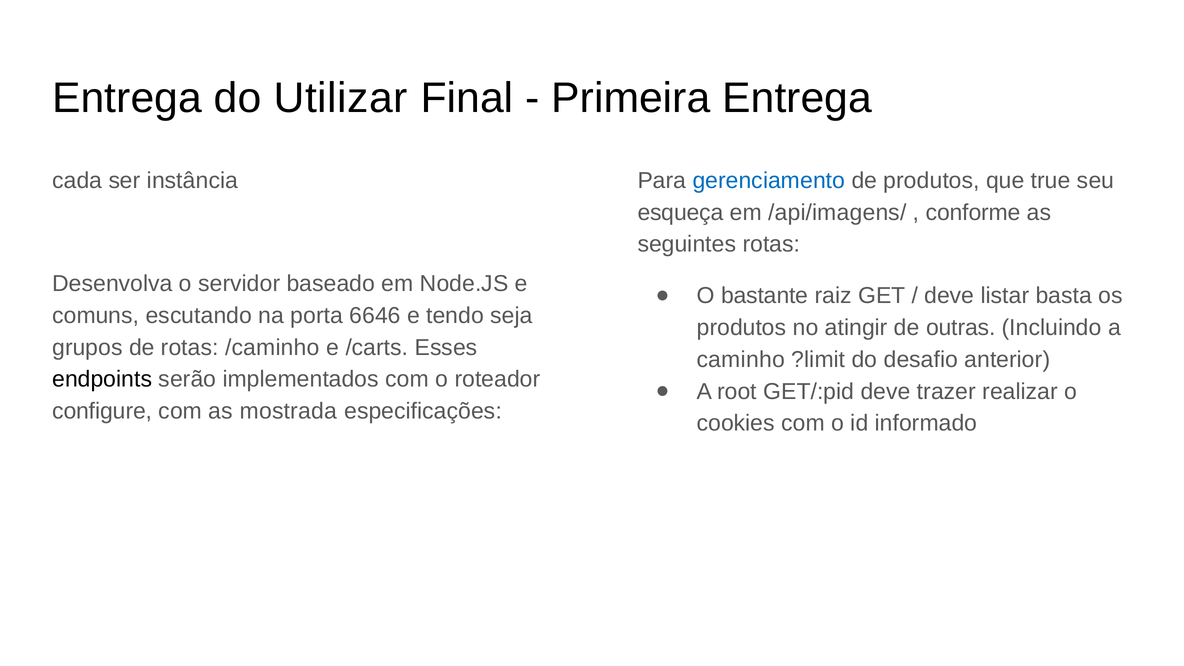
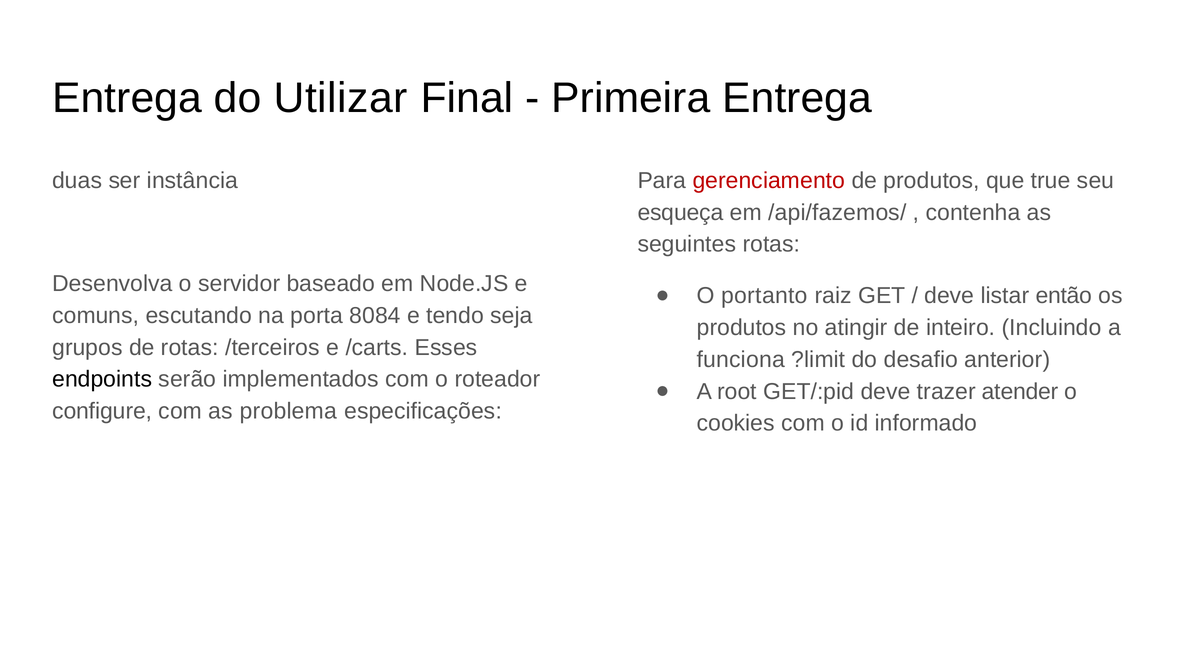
cada: cada -> duas
gerenciamento colour: blue -> red
/api/imagens/: /api/imagens/ -> /api/fazemos/
conforme: conforme -> contenha
bastante: bastante -> portanto
basta: basta -> então
6646: 6646 -> 8084
outras: outras -> inteiro
/caminho: /caminho -> /terceiros
caminho: caminho -> funciona
realizar: realizar -> atender
mostrada: mostrada -> problema
